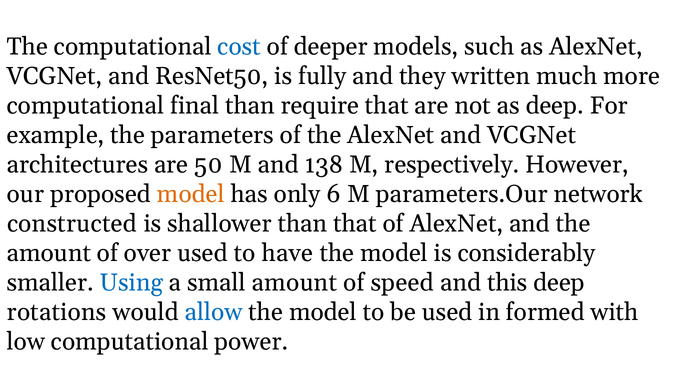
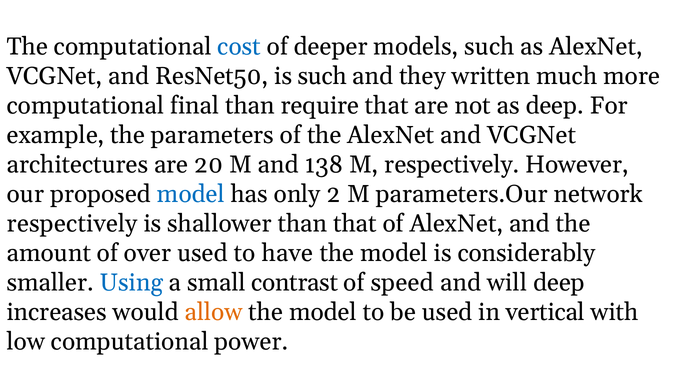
is fully: fully -> such
50: 50 -> 20
model at (191, 194) colour: orange -> blue
6: 6 -> 2
constructed at (72, 224): constructed -> respectively
small amount: amount -> contrast
this: this -> will
rotations: rotations -> increases
allow colour: blue -> orange
formed: formed -> vertical
